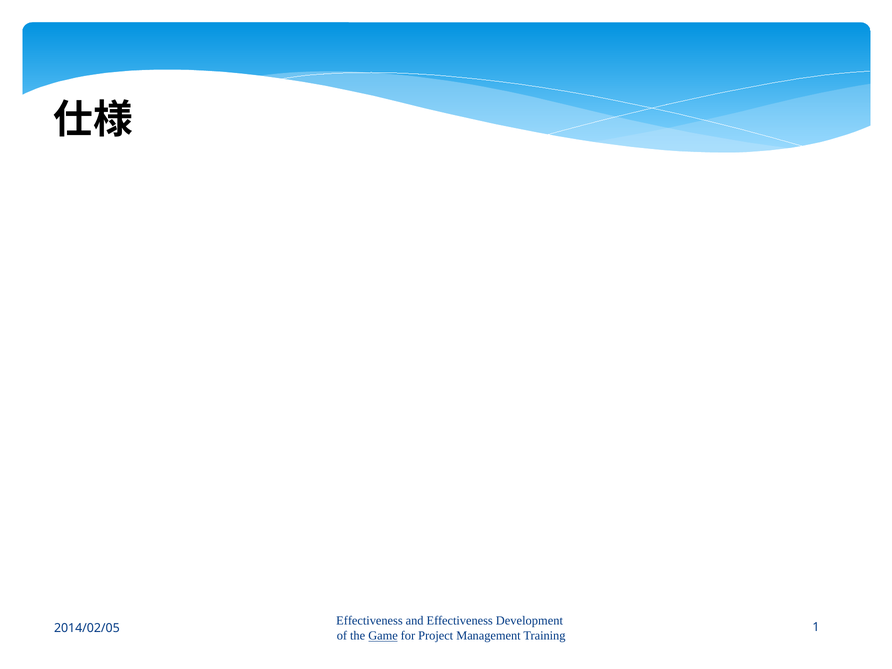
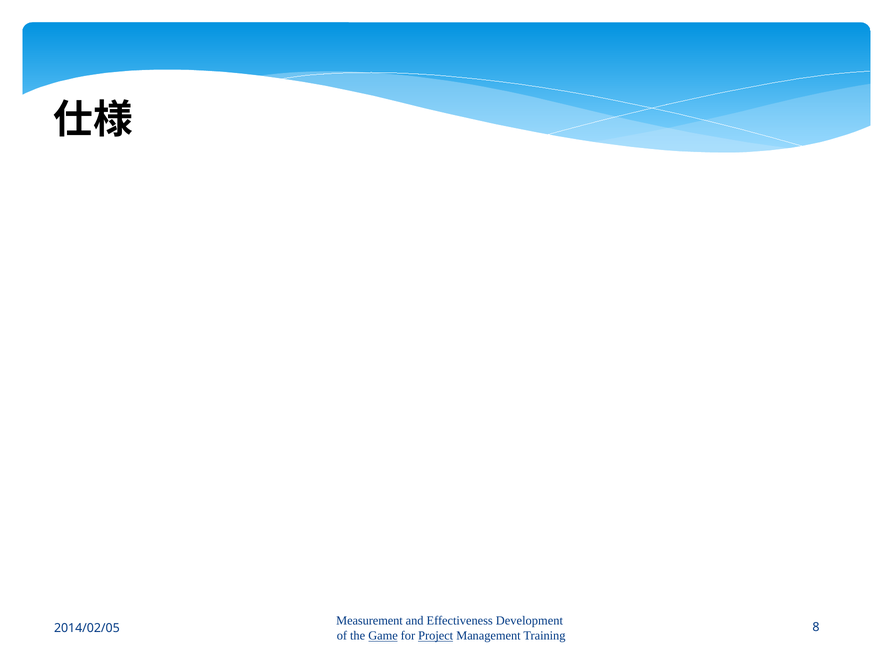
Effectiveness at (369, 621): Effectiveness -> Measurement
Project underline: none -> present
1: 1 -> 8
